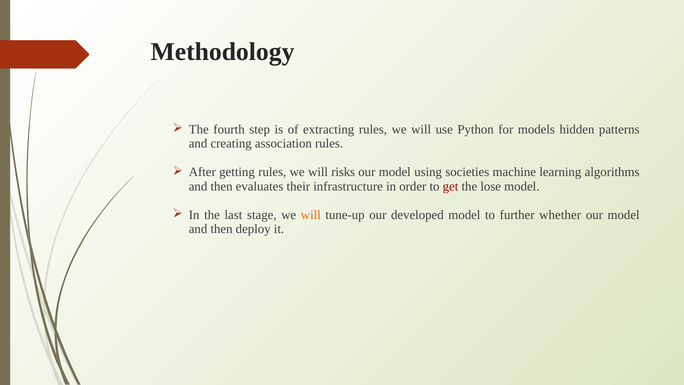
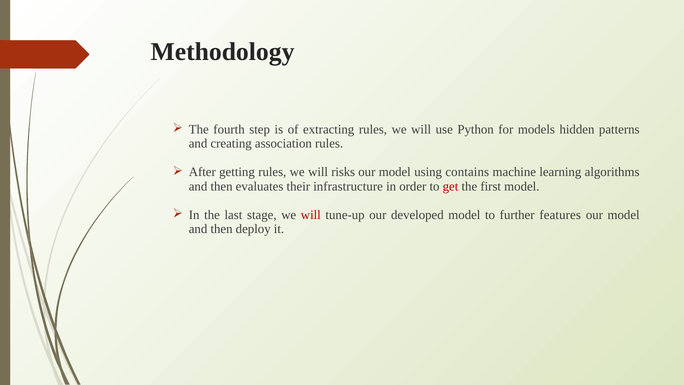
societies: societies -> contains
lose: lose -> first
will at (311, 215) colour: orange -> red
whether: whether -> features
